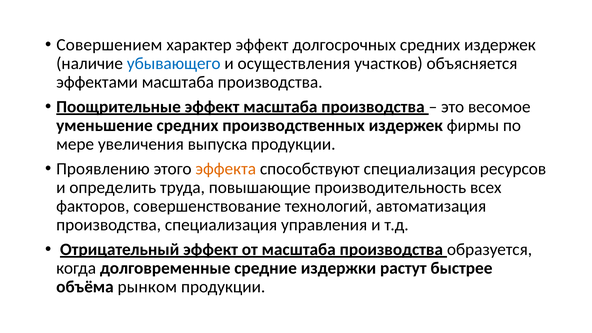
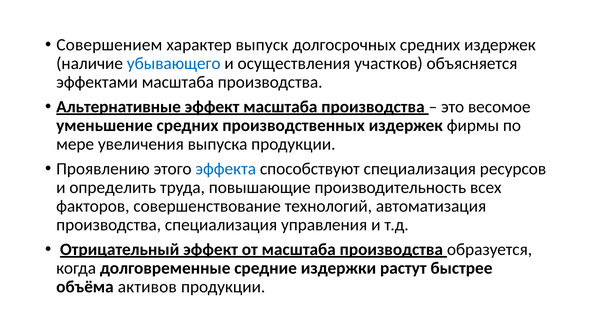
характер эффект: эффект -> выпуск
Поощрительные: Поощрительные -> Альтернативные
эффекта colour: orange -> blue
рынком: рынком -> активов
